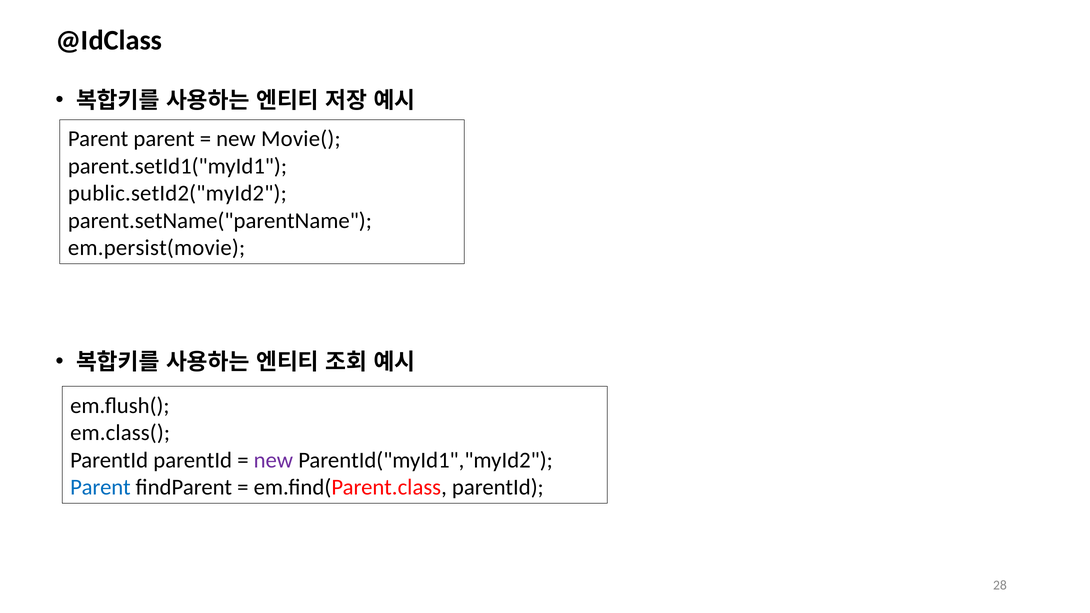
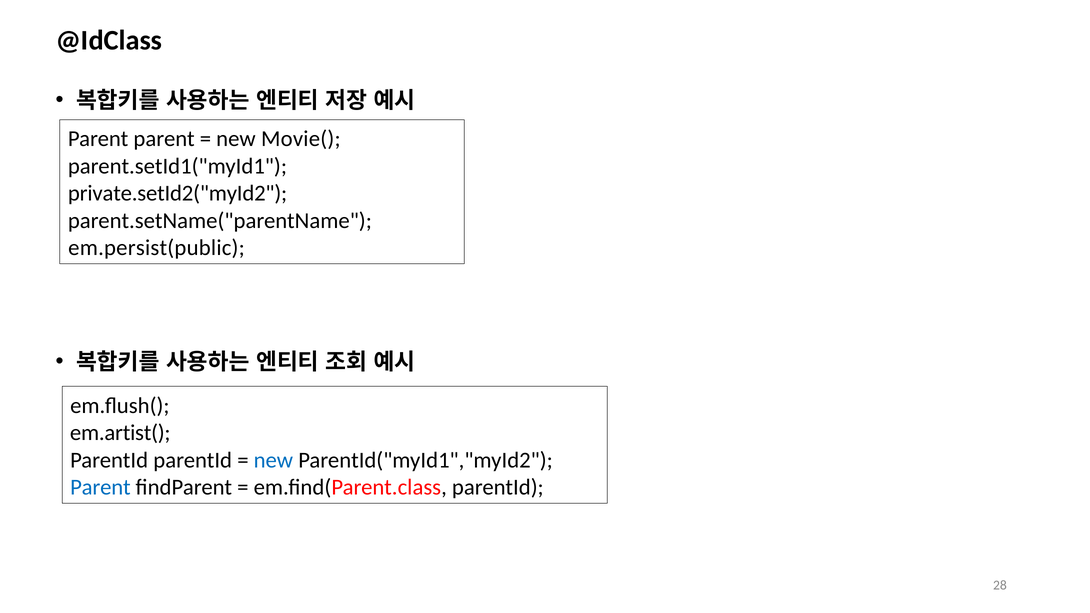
public.setId2("myId2: public.setId2("myId2 -> private.setId2("myId2
em.persist(movie: em.persist(movie -> em.persist(public
em.class(: em.class( -> em.artist(
new at (273, 460) colour: purple -> blue
